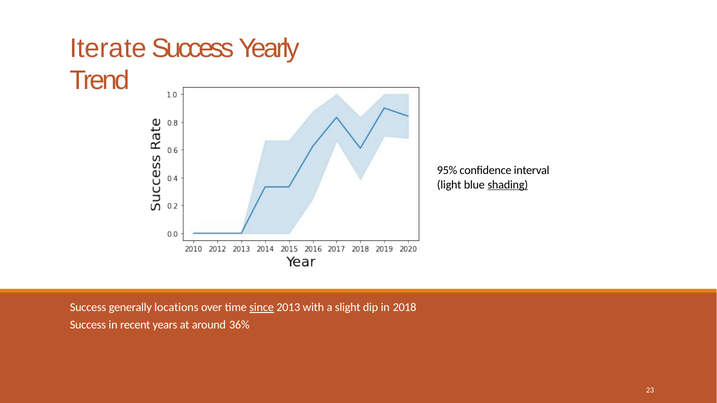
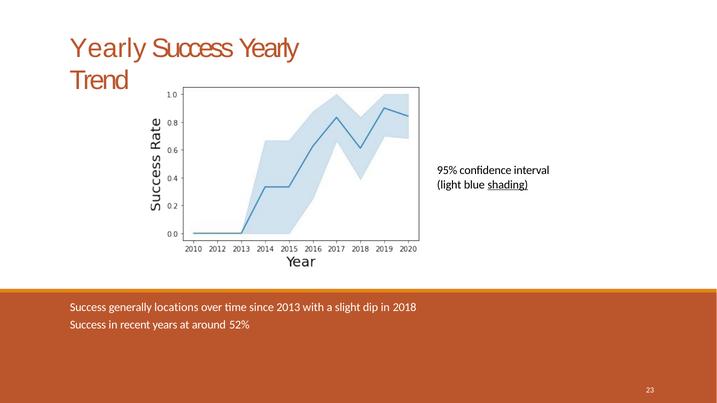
Iterate at (108, 48): Iterate -> Yearly
since underline: present -> none
36%: 36% -> 52%
